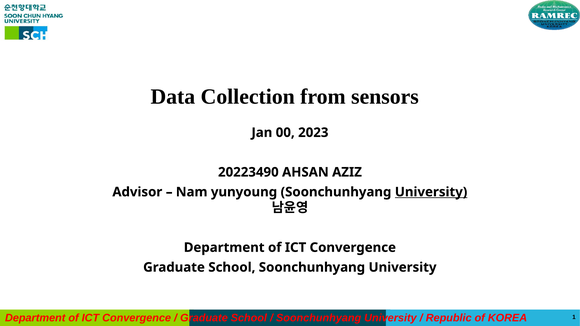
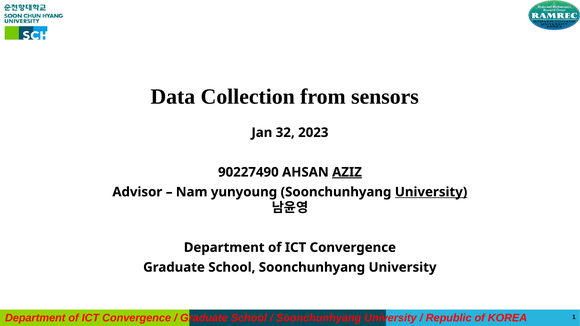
00: 00 -> 32
20223490: 20223490 -> 90227490
AZIZ underline: none -> present
